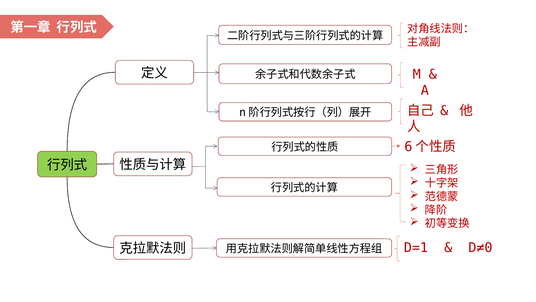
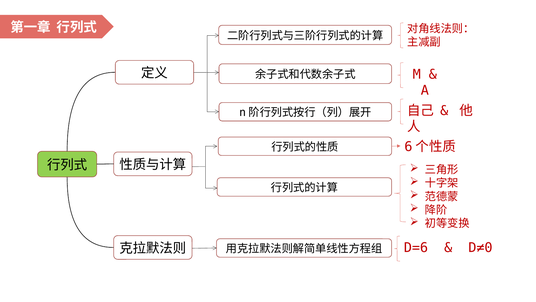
D=1: D=1 -> D=6
